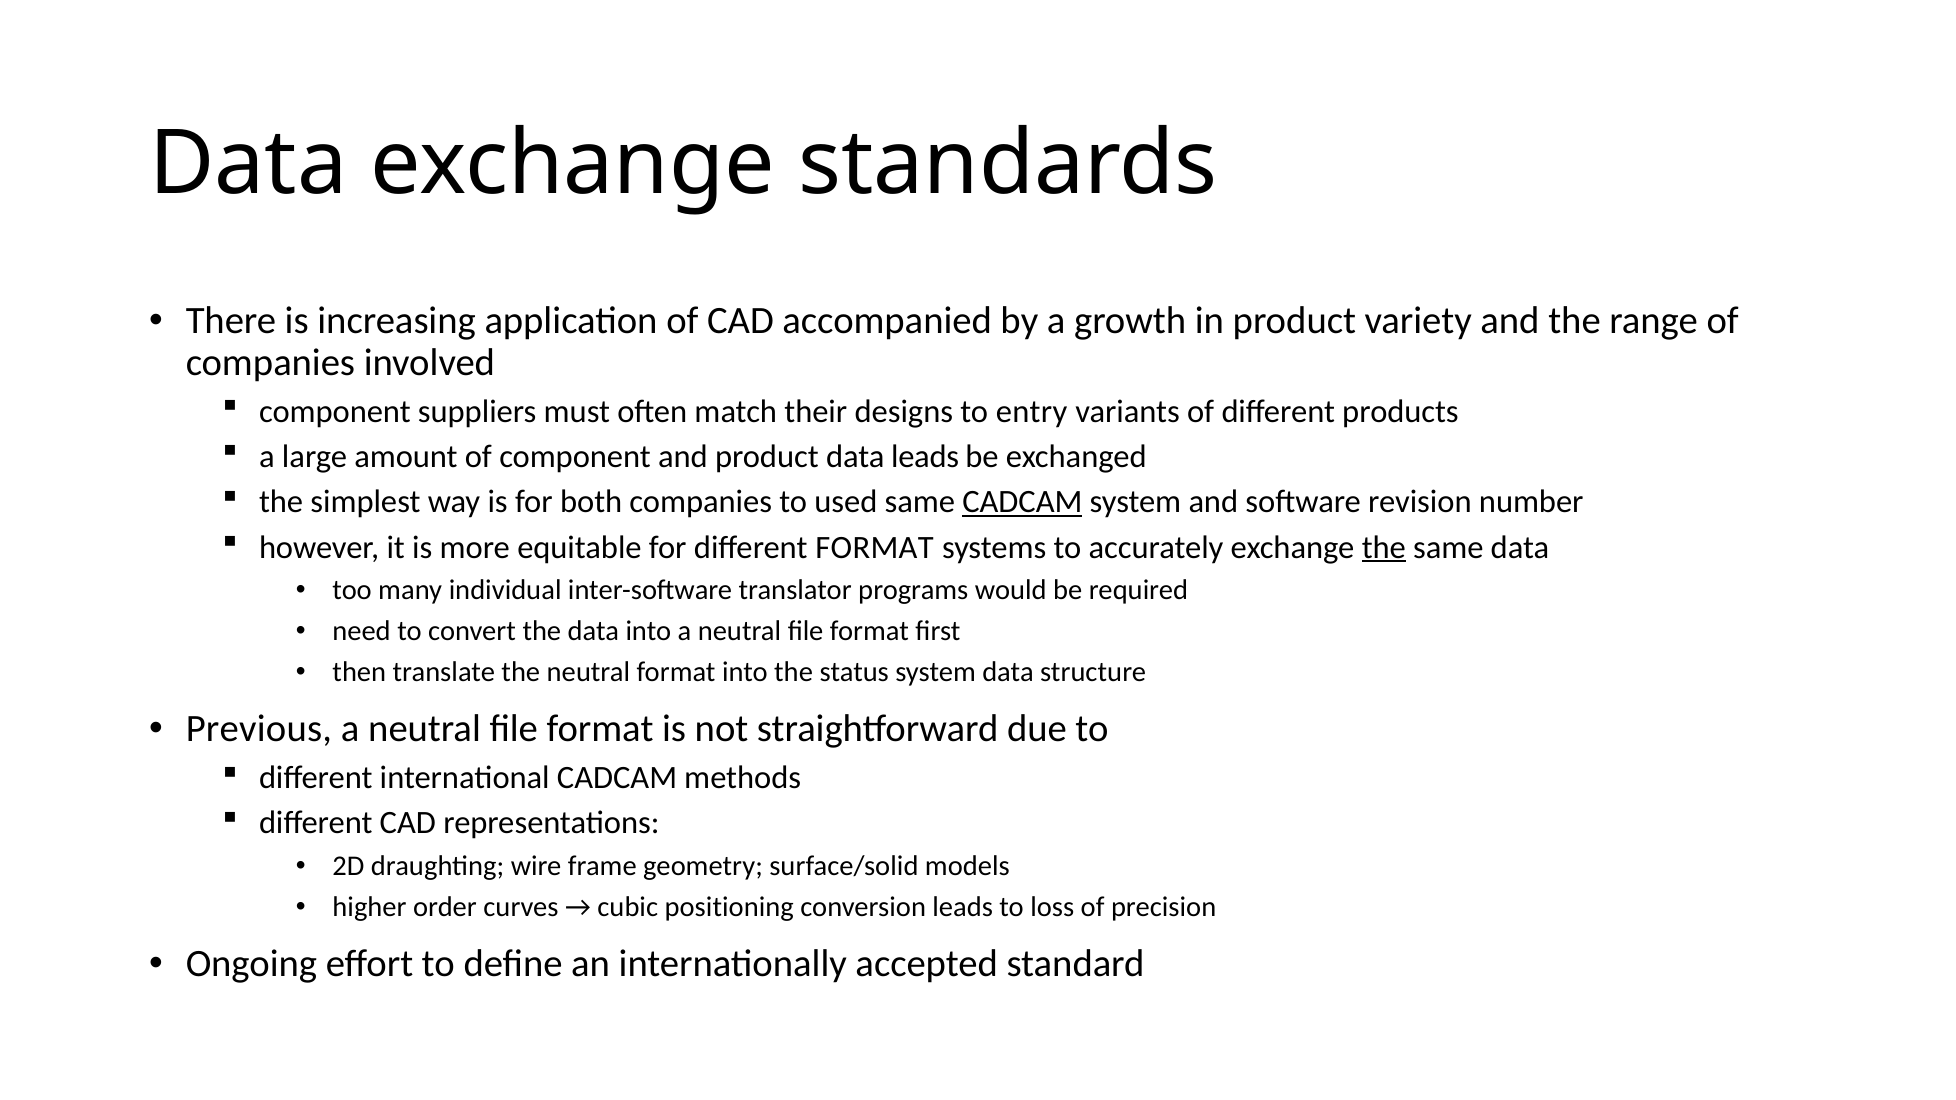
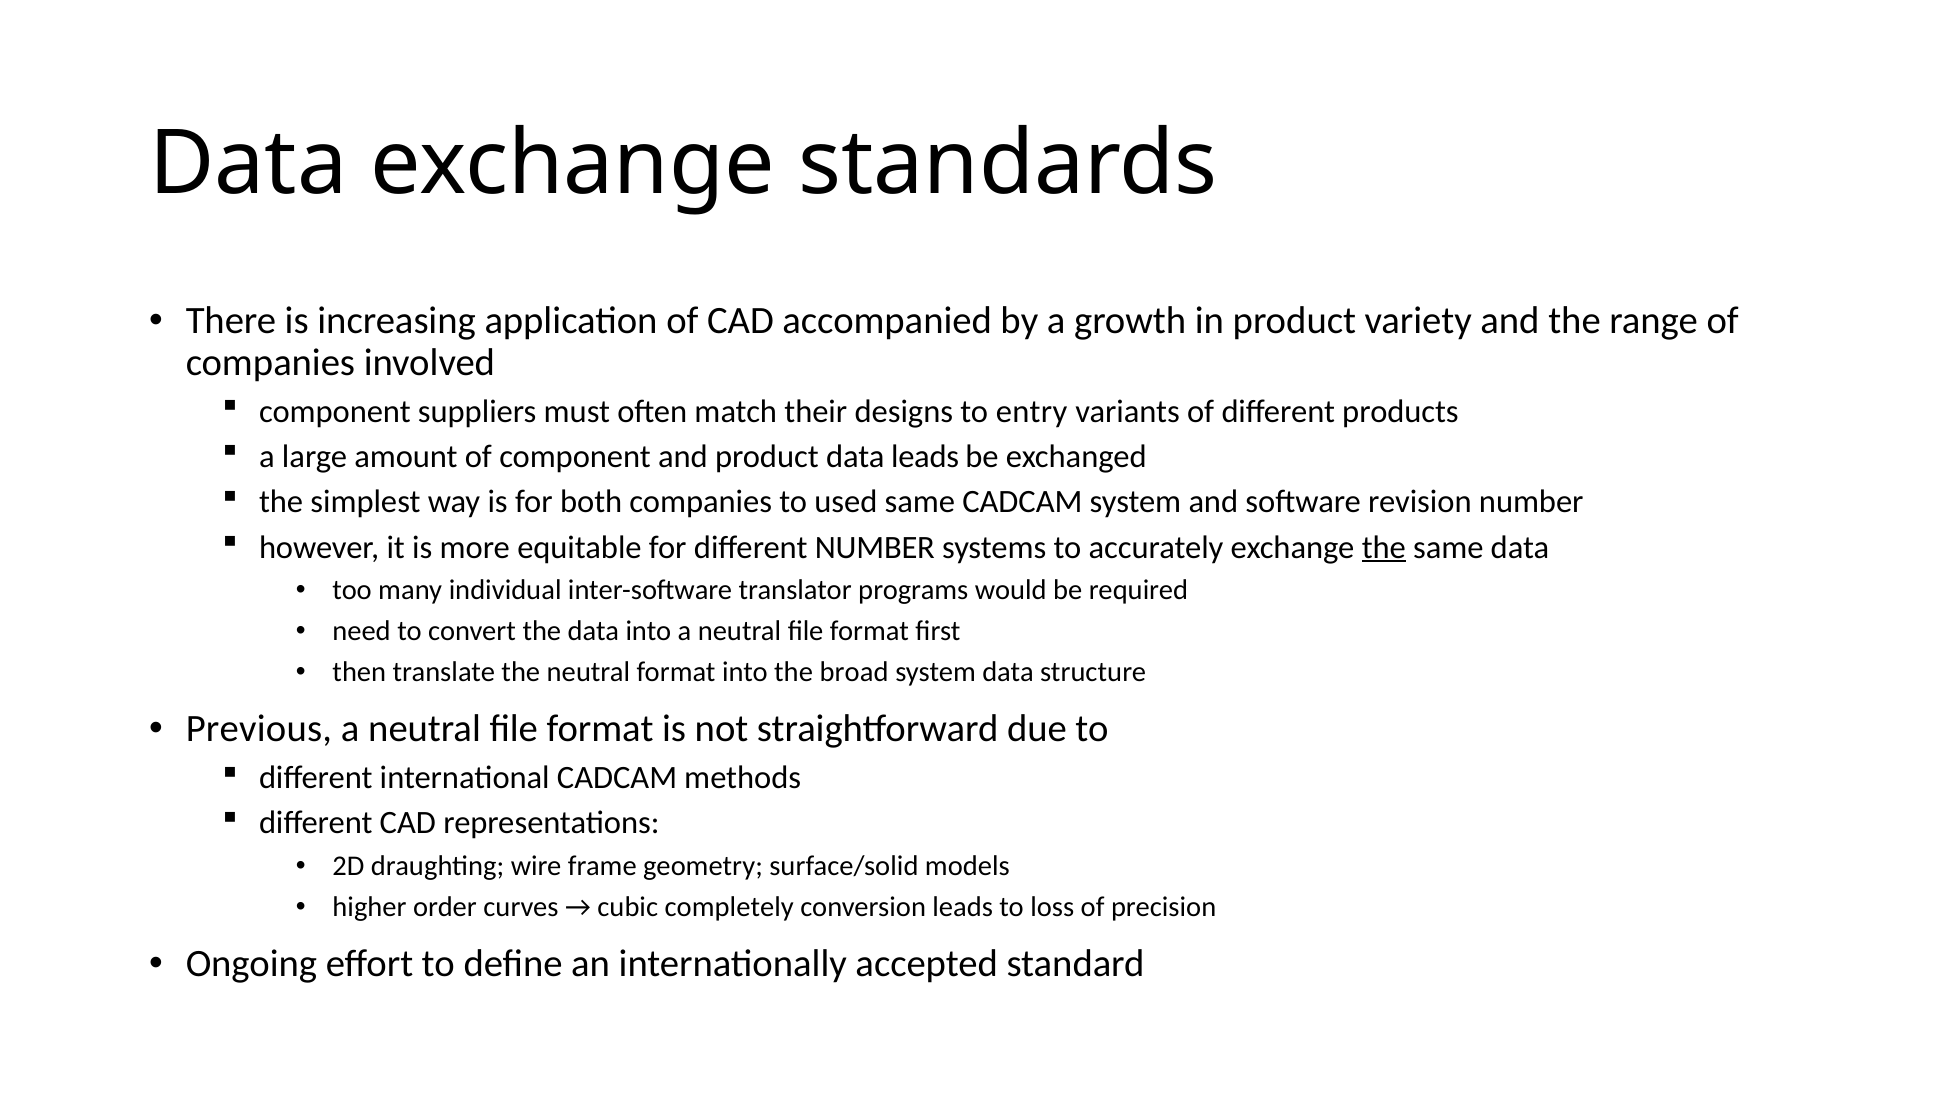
CADCAM at (1022, 502) underline: present -> none
different FORMAT: FORMAT -> NUMBER
status: status -> broad
positioning: positioning -> completely
